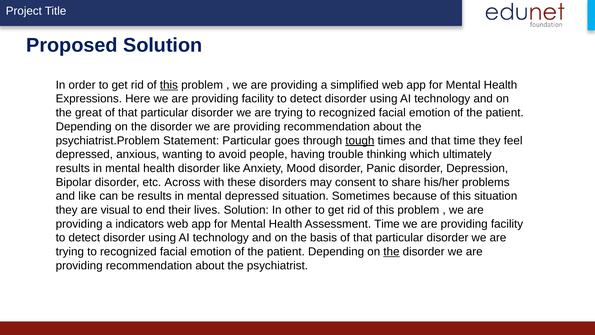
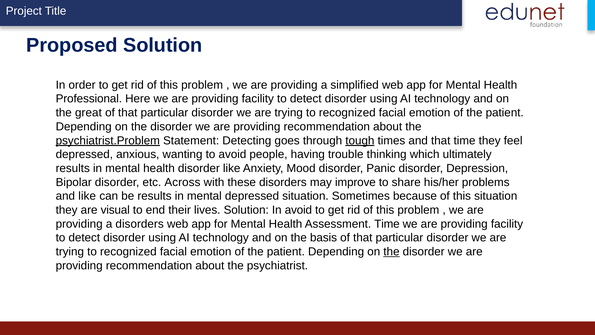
this at (169, 85) underline: present -> none
Expressions: Expressions -> Professional
psychiatrist.Problem underline: none -> present
Statement Particular: Particular -> Detecting
consent: consent -> improve
In other: other -> avoid
a indicators: indicators -> disorders
